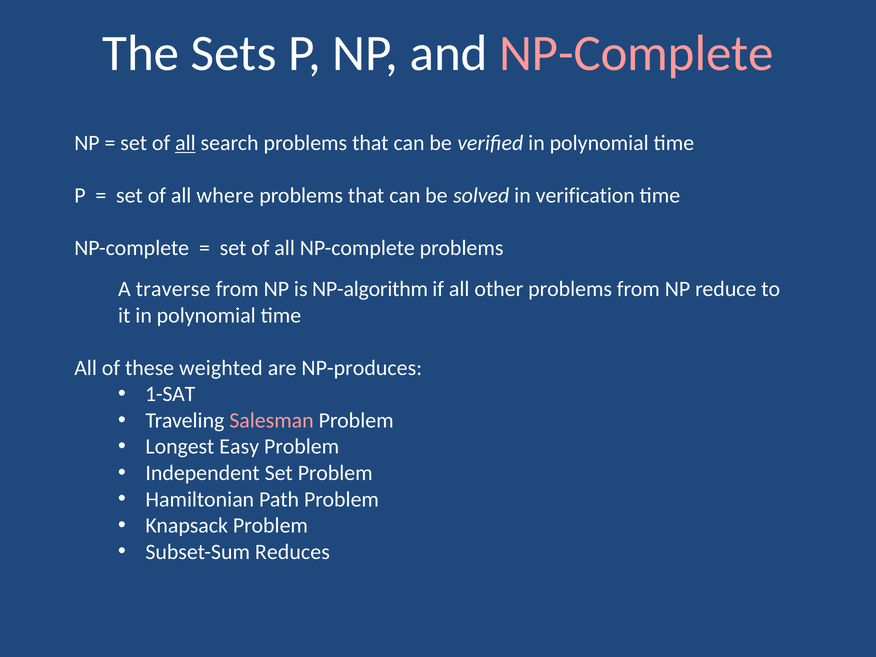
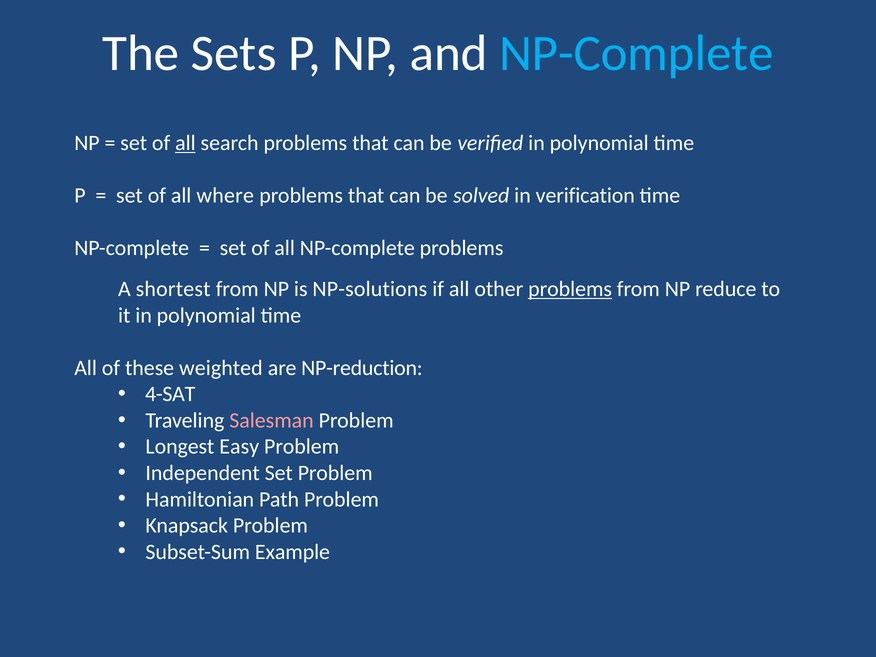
NP-Complete at (636, 53) colour: pink -> light blue
traverse: traverse -> shortest
NP-algorithm: NP-algorithm -> NP-solutions
problems at (570, 289) underline: none -> present
NP-produces: NP-produces -> NP-reduction
1-SAT: 1-SAT -> 4-SAT
Reduces: Reduces -> Example
